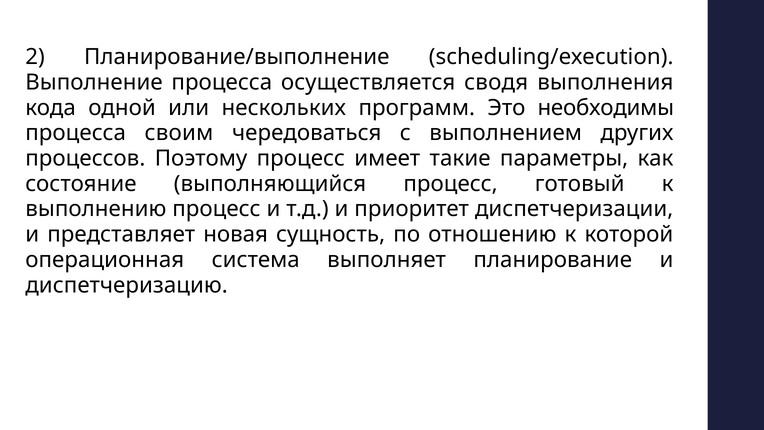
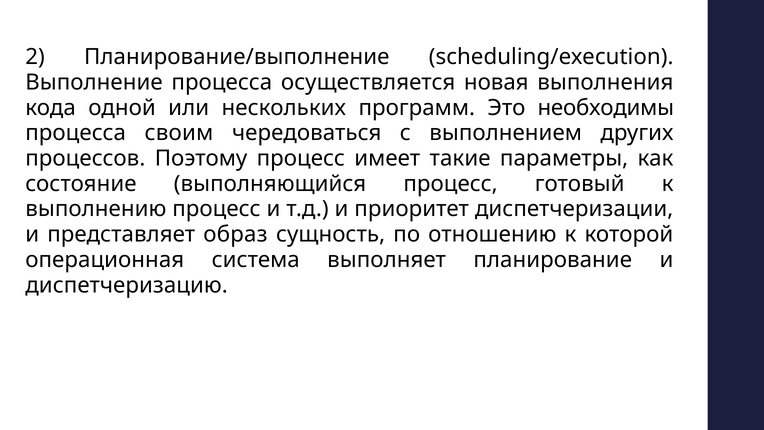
сводя: сводя -> новая
новая: новая -> образ
